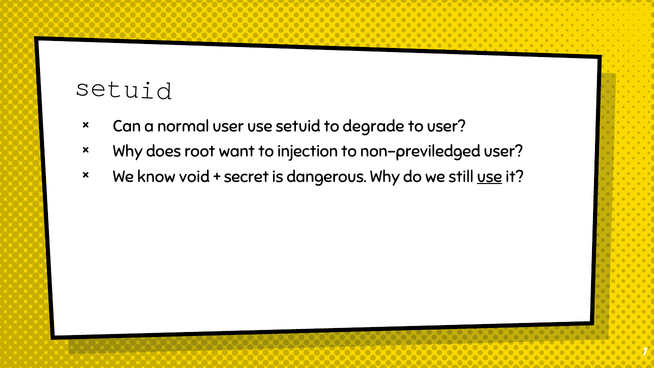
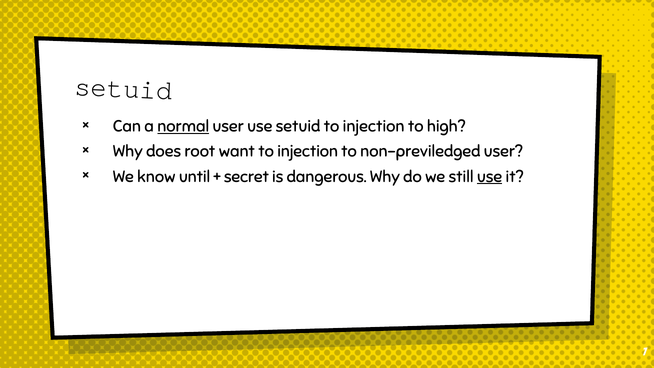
normal underline: none -> present
setuid to degrade: degrade -> injection
to user: user -> high
void: void -> until
